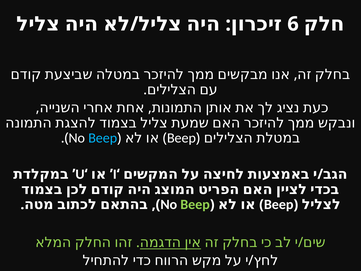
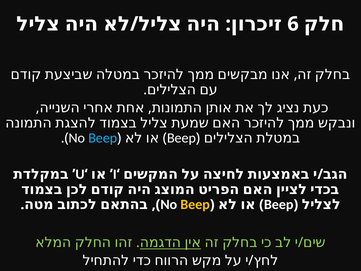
Beep at (195, 204) colour: light green -> yellow
